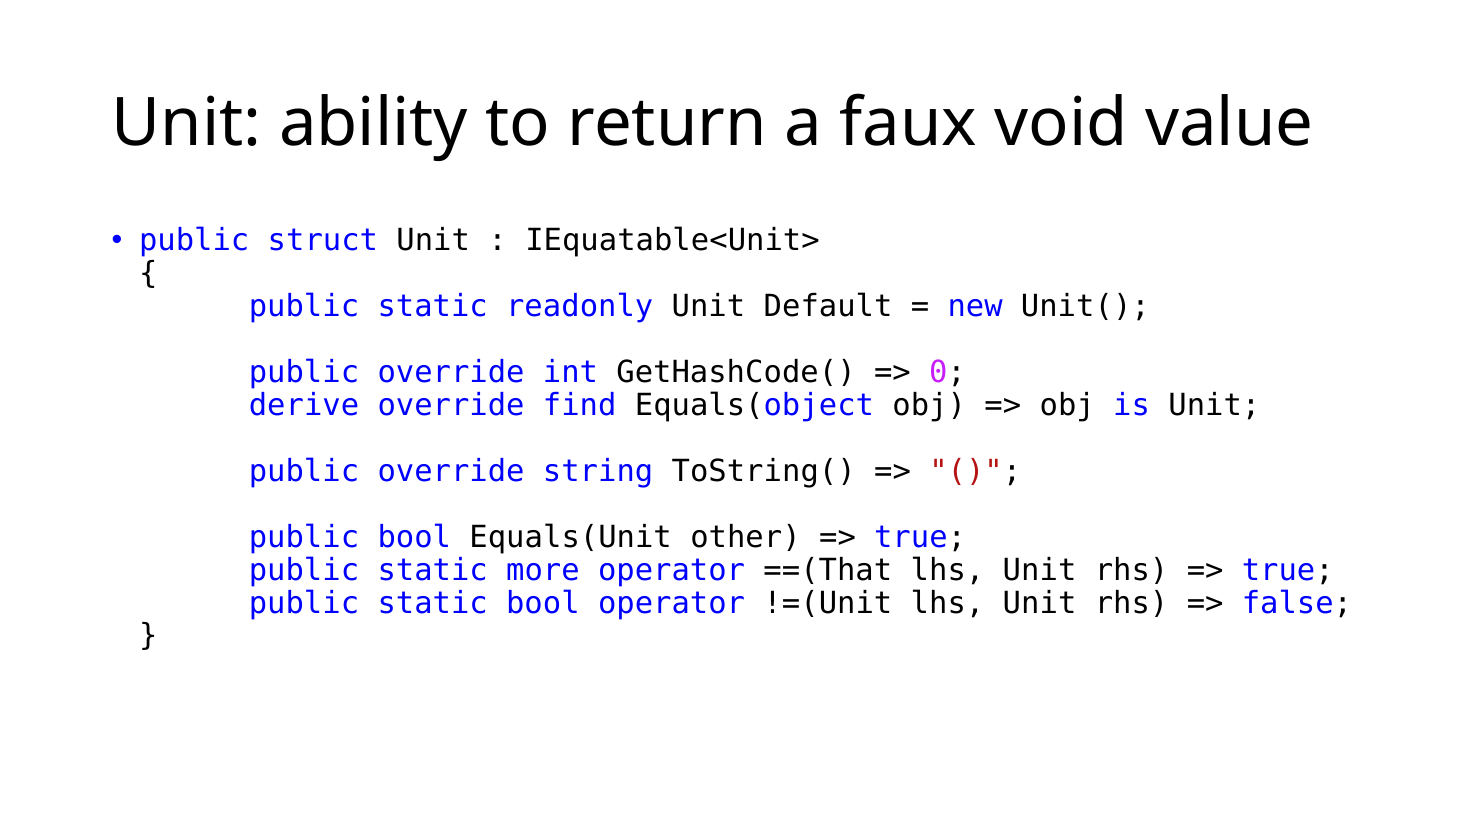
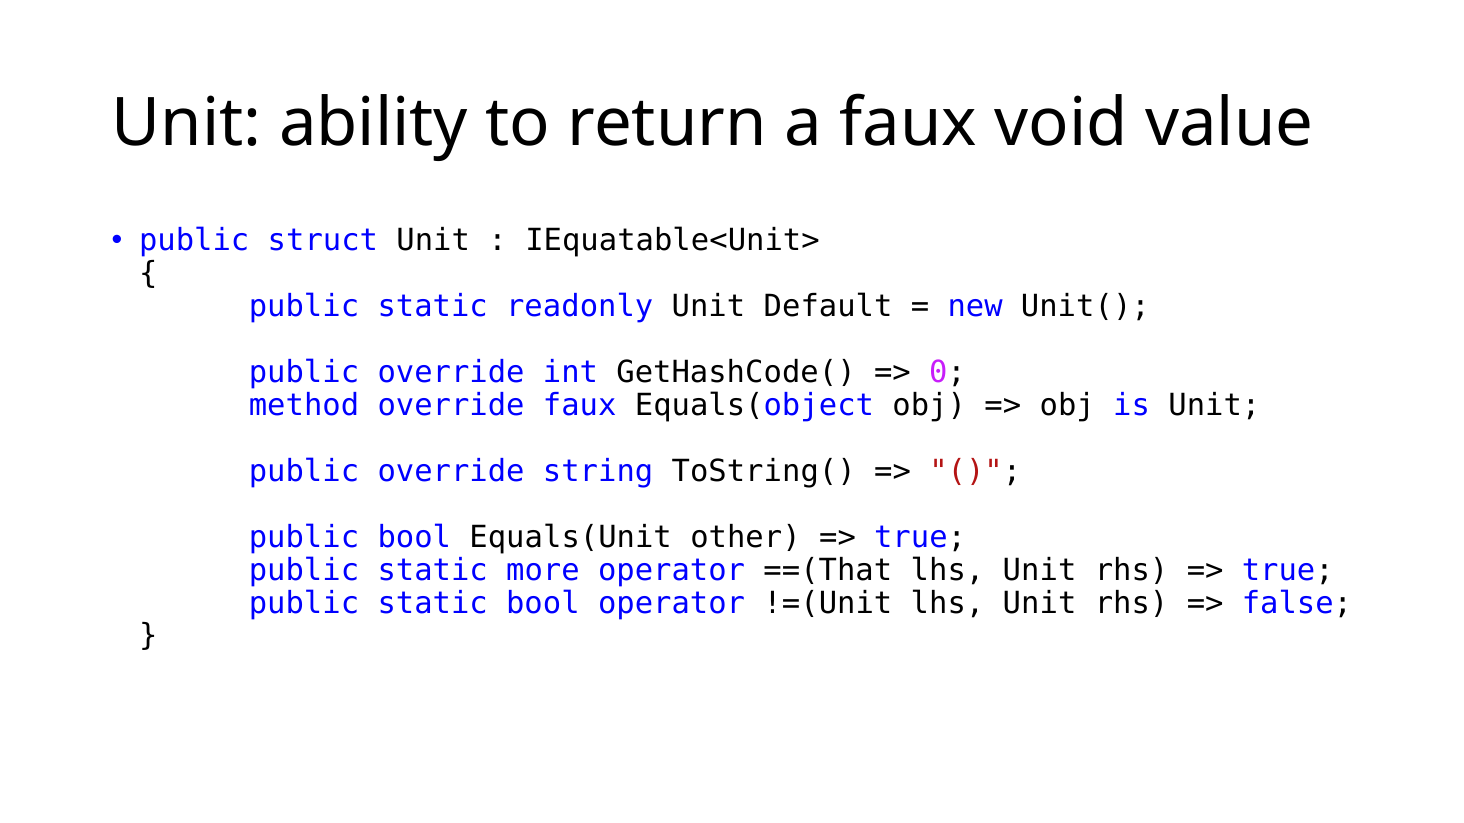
derive: derive -> method
override find: find -> faux
